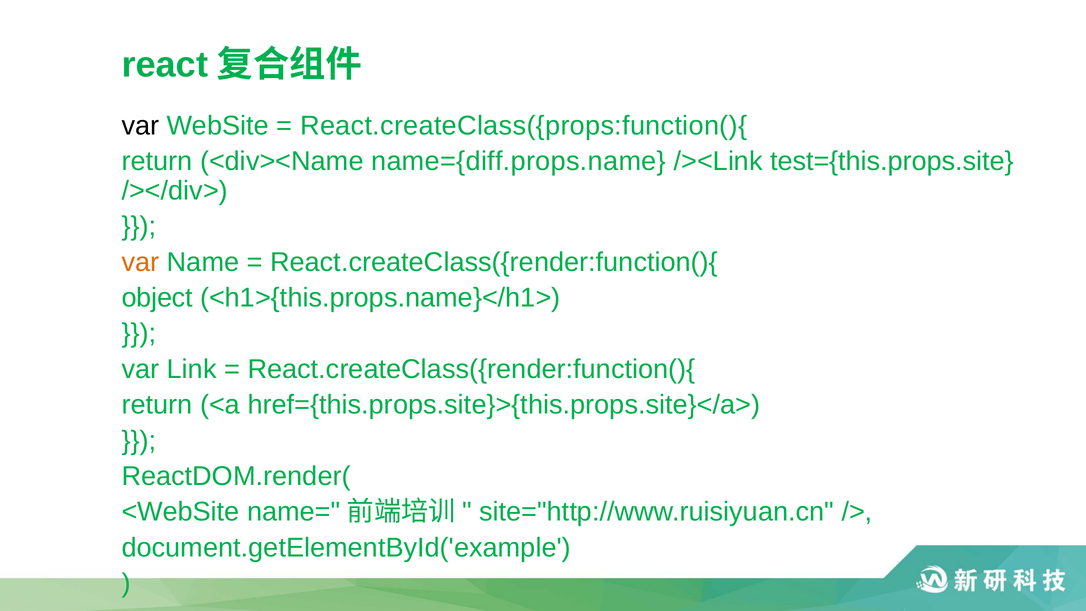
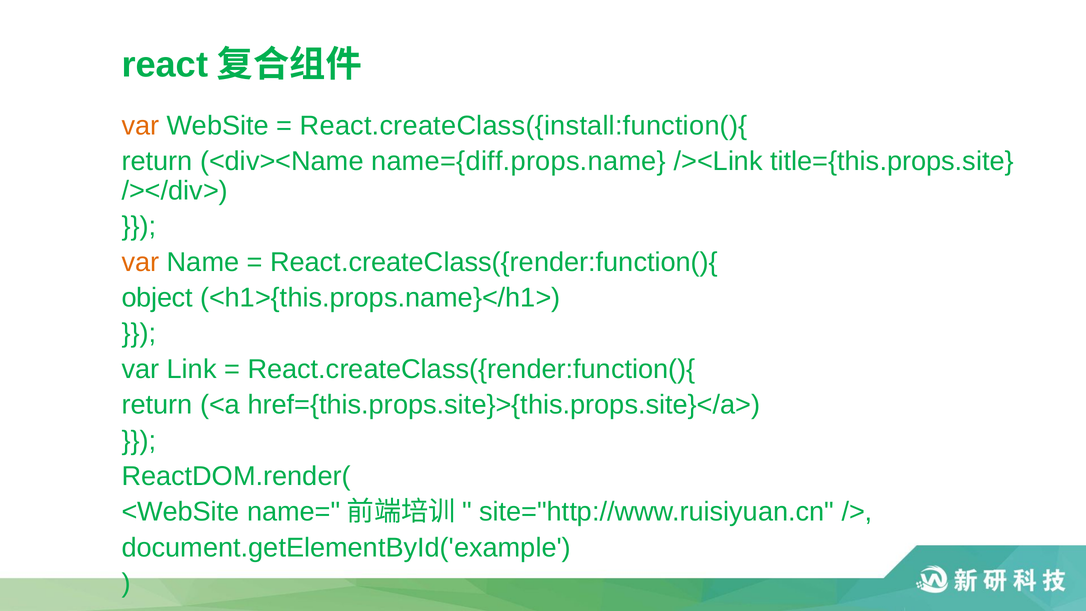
var at (140, 126) colour: black -> orange
React.createClass({props:function(){: React.createClass({props:function(){ -> React.createClass({install:function(){
test={this.props.site: test={this.props.site -> title={this.props.site
